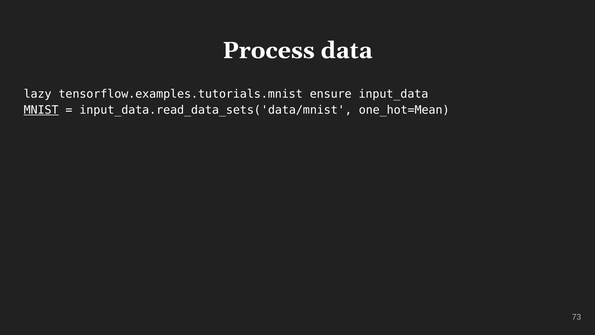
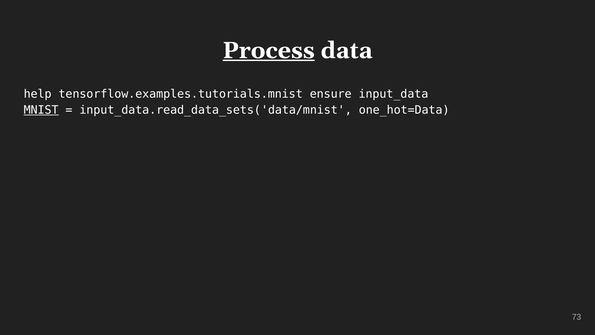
Process underline: none -> present
lazy: lazy -> help
one_hot=Mean: one_hot=Mean -> one_hot=Data
